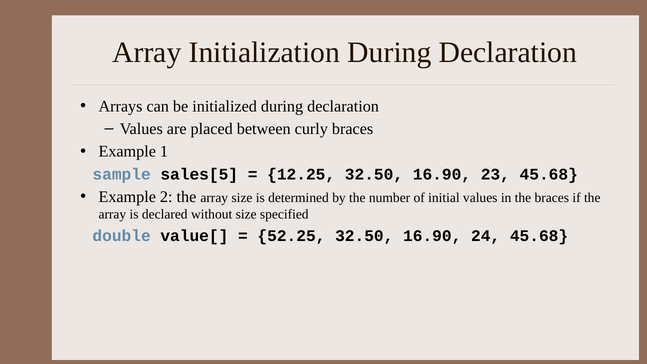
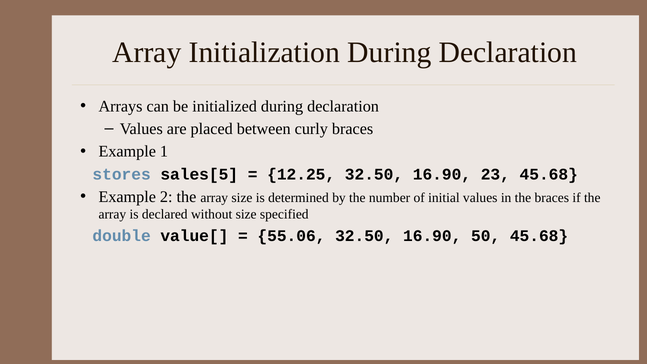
sample: sample -> stores
52.25: 52.25 -> 55.06
24: 24 -> 50
